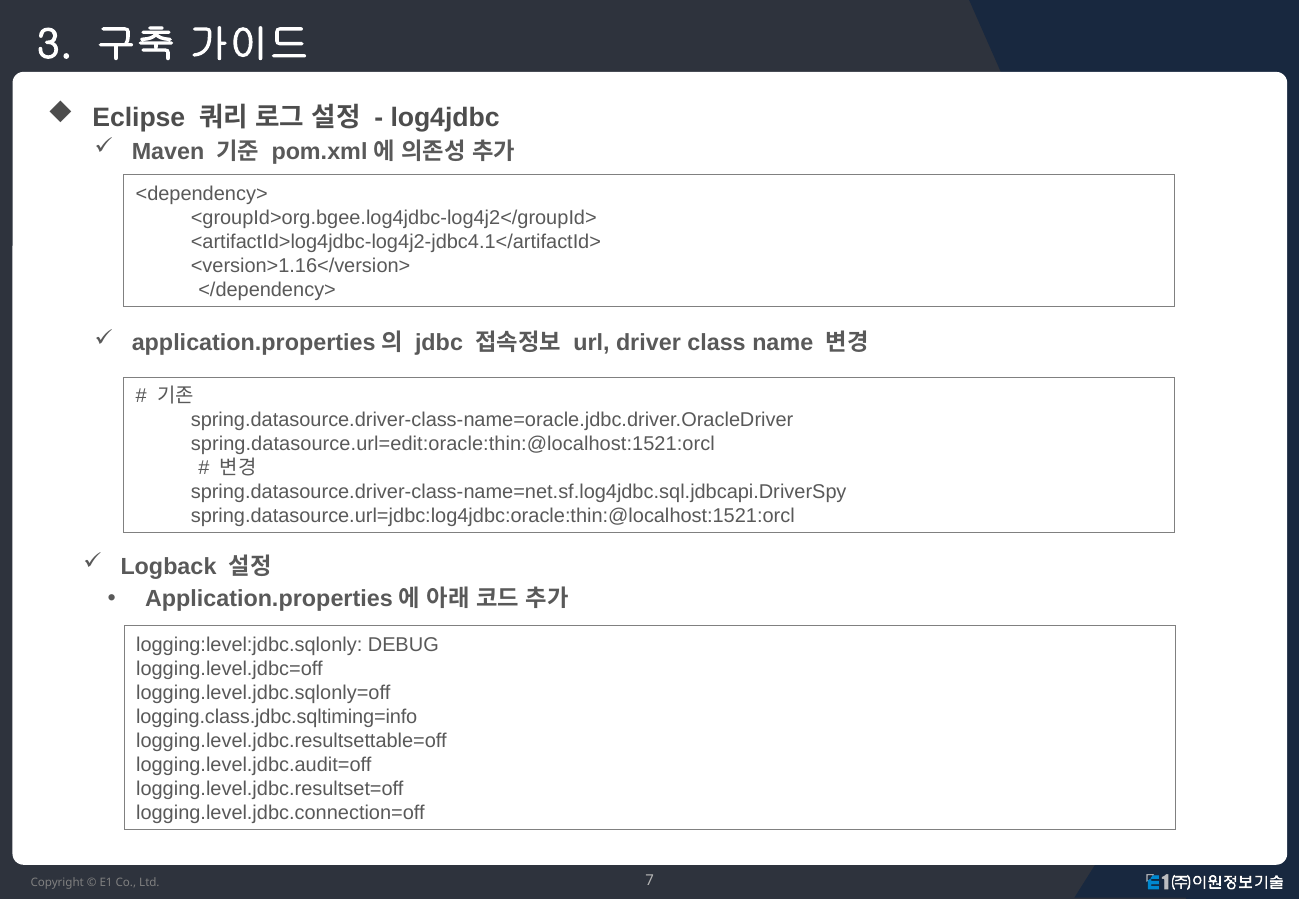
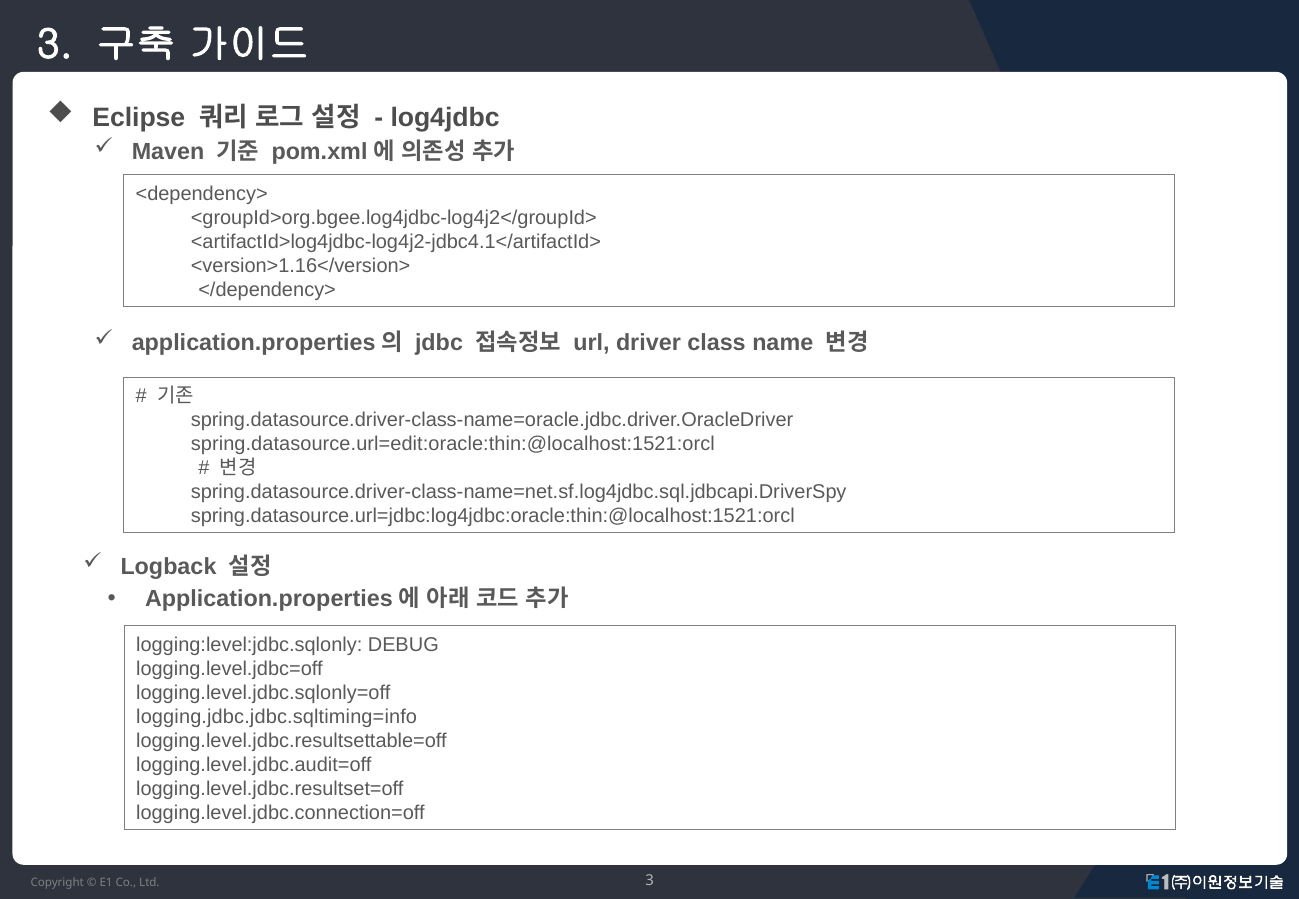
logging.class.jdbc.sqltiming=info: logging.class.jdbc.sqltiming=info -> logging.jdbc.jdbc.sqltiming=info
7 at (650, 881): 7 -> 3
